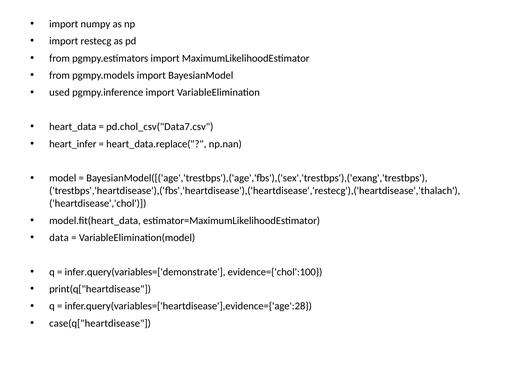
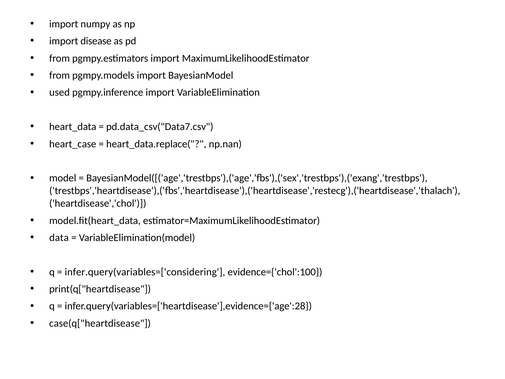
restecg: restecg -> disease
pd.chol_csv("Data7.csv: pd.chol_csv("Data7.csv -> pd.data_csv("Data7.csv
heart_infer: heart_infer -> heart_case
infer.query(variables=['demonstrate: infer.query(variables=['demonstrate -> infer.query(variables=['considering
